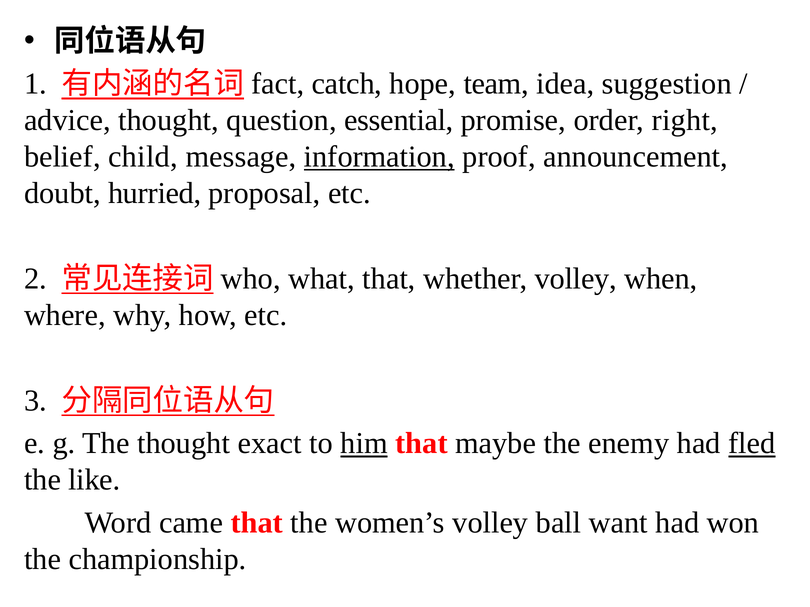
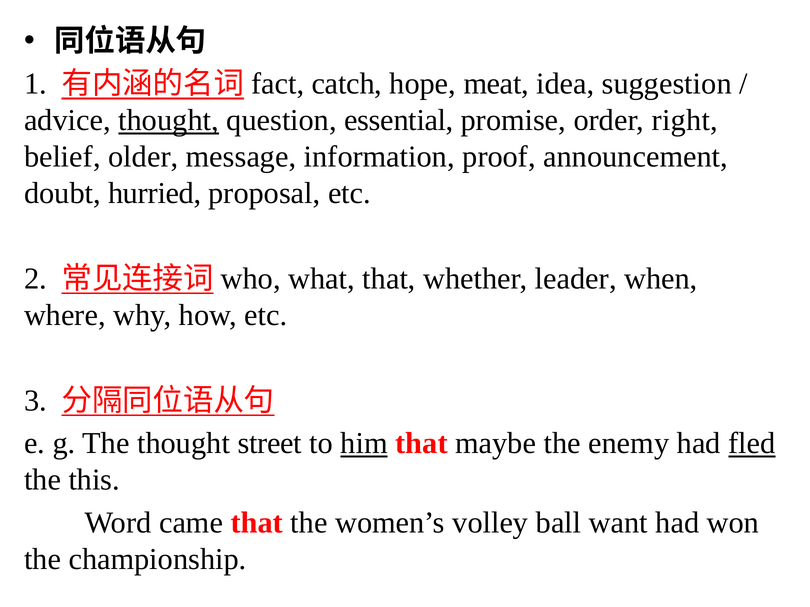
team: team -> meat
thought at (169, 120) underline: none -> present
child: child -> older
information underline: present -> none
whether volley: volley -> leader
exact: exact -> street
like: like -> this
